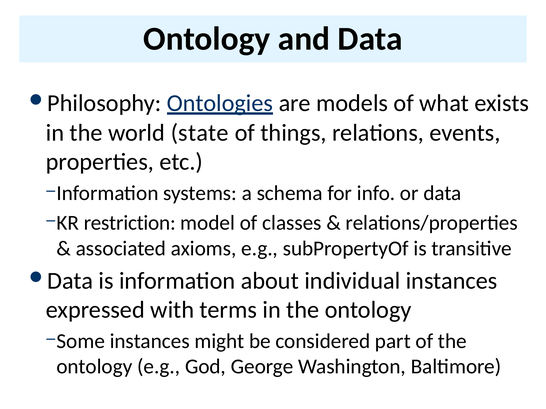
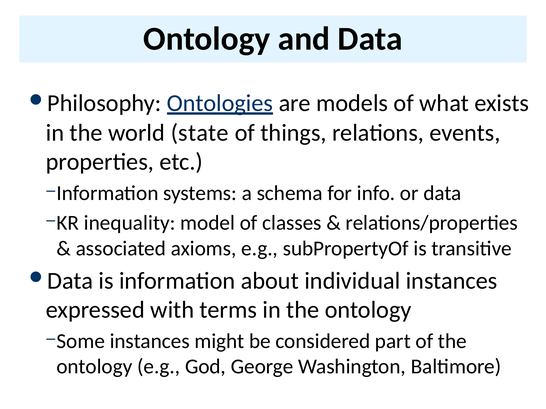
restriction: restriction -> inequality
